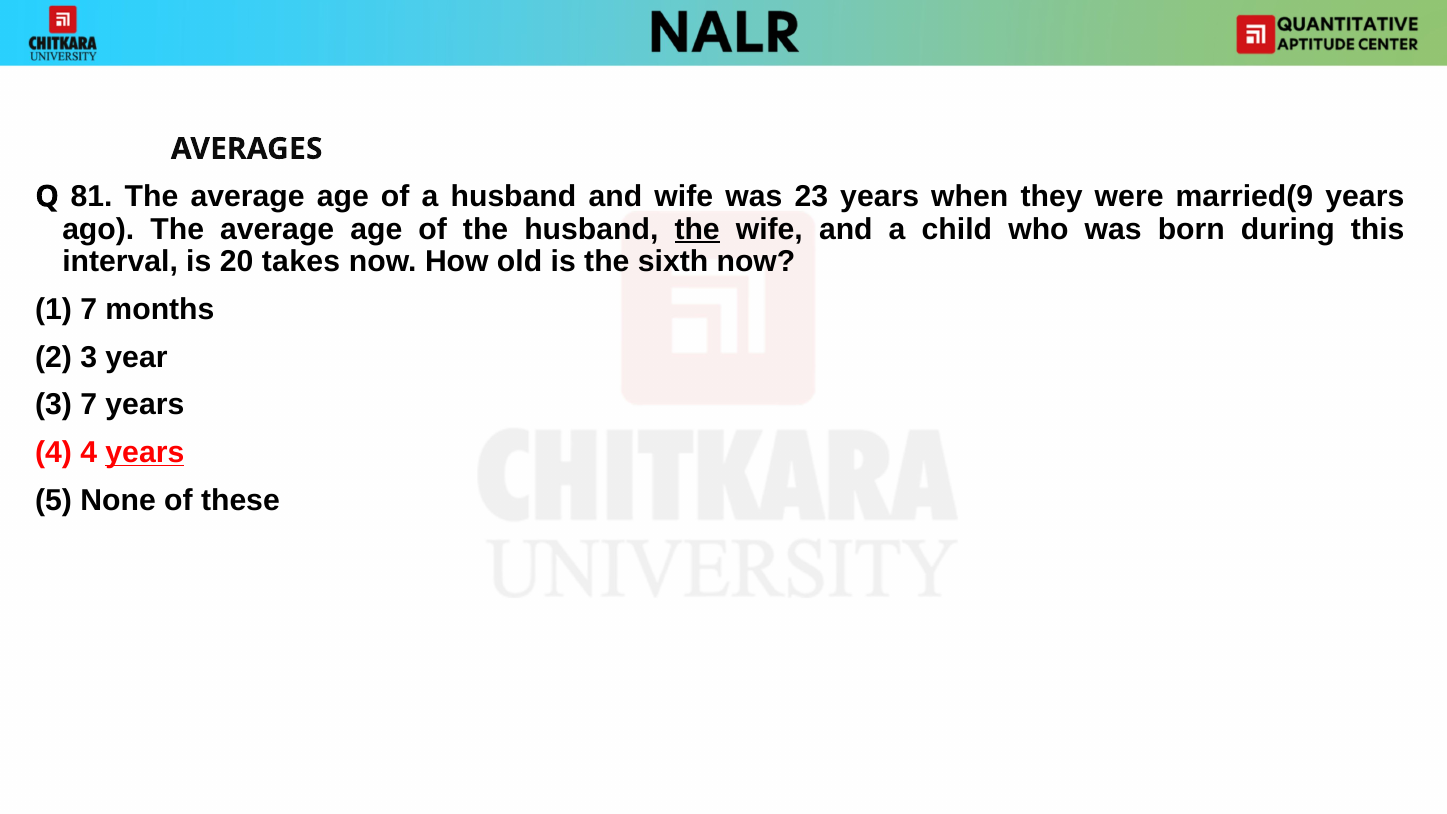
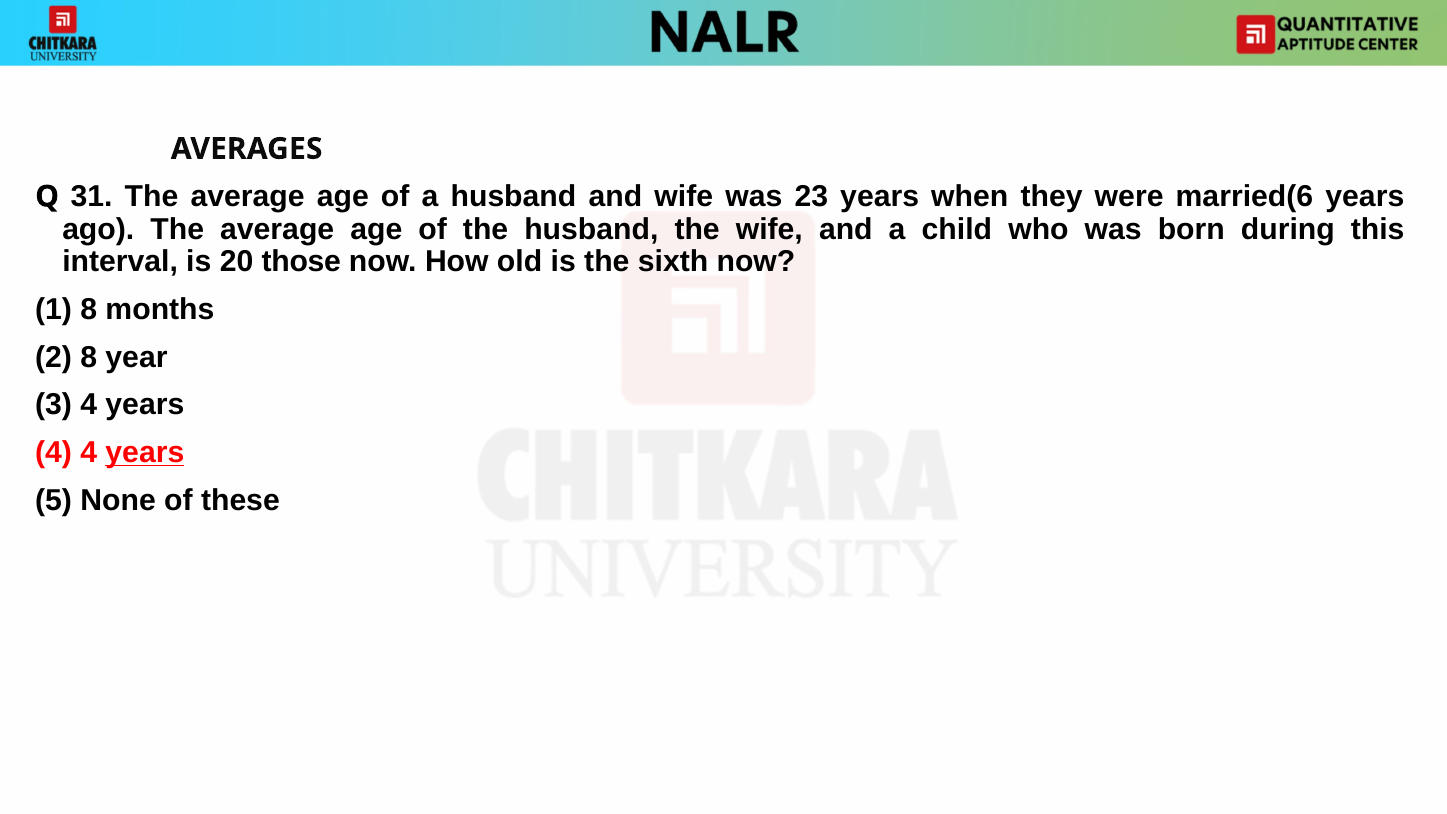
81: 81 -> 31
married(9: married(9 -> married(6
the at (697, 229) underline: present -> none
takes: takes -> those
1 7: 7 -> 8
2 3: 3 -> 8
3 7: 7 -> 4
